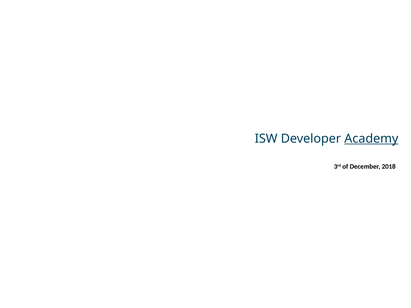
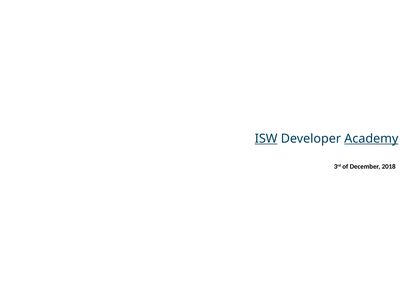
ISW underline: none -> present
